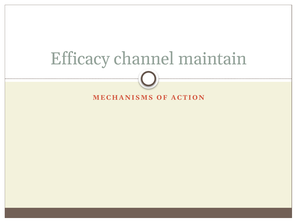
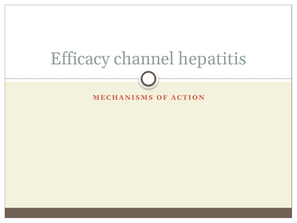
maintain: maintain -> hepatitis
